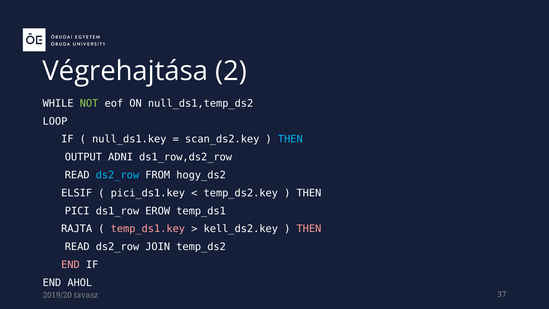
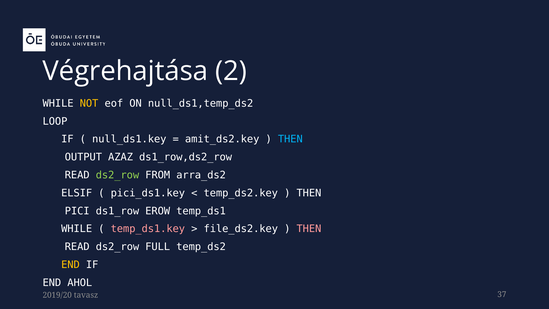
NOT colour: light green -> yellow
scan_ds2.key: scan_ds2.key -> amit_ds2.key
ADNI: ADNI -> AZAZ
ds2_row at (117, 175) colour: light blue -> light green
hogy_ds2: hogy_ds2 -> arra_ds2
RAJTA at (77, 229): RAJTA -> WHILE
kell_ds2.key: kell_ds2.key -> file_ds2.key
JOIN: JOIN -> FULL
END at (70, 265) colour: pink -> yellow
